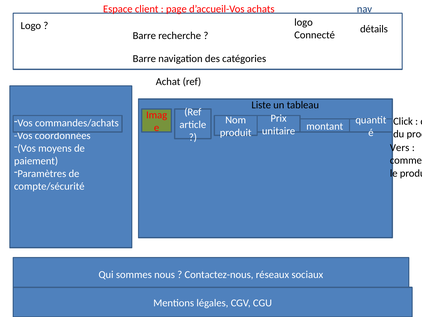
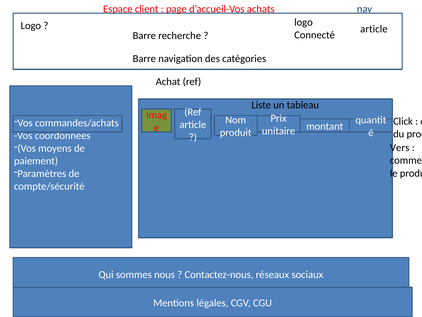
détails at (374, 29): détails -> article
